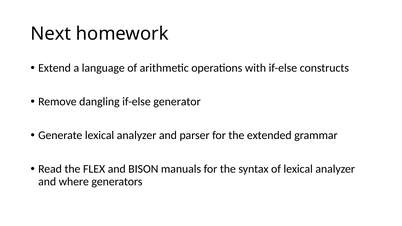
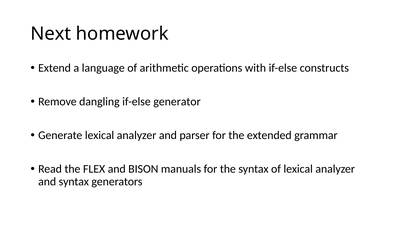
and where: where -> syntax
